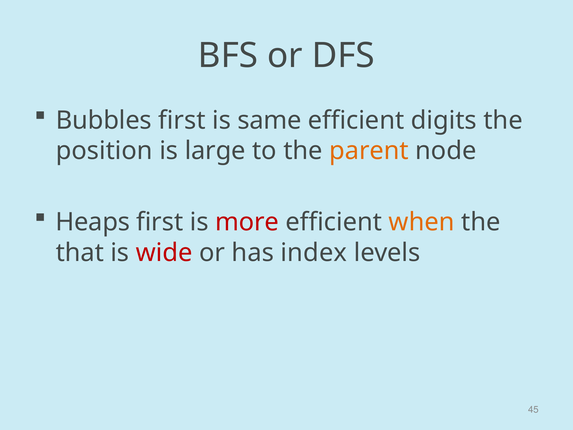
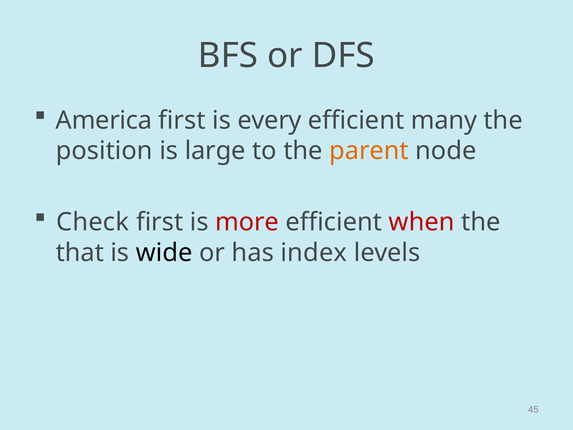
Bubbles: Bubbles -> America
same: same -> every
digits: digits -> many
Heaps: Heaps -> Check
when colour: orange -> red
wide colour: red -> black
